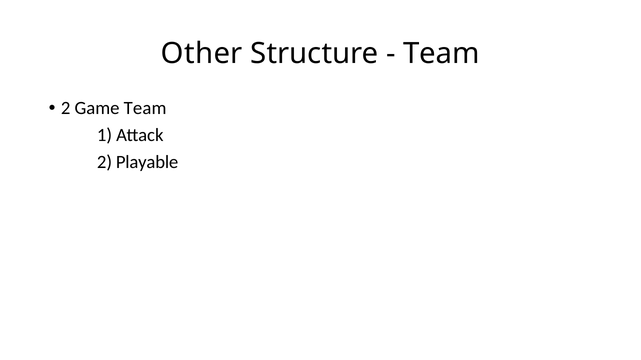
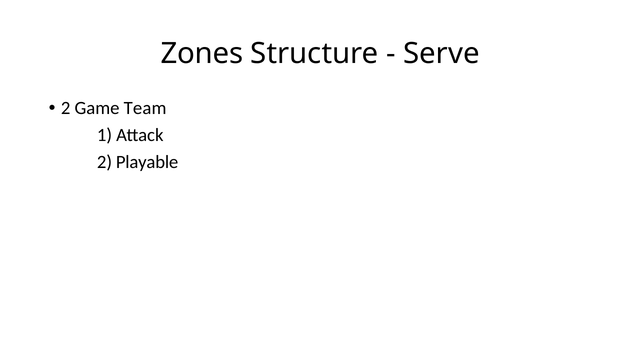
Other: Other -> Zones
Team at (441, 54): Team -> Serve
